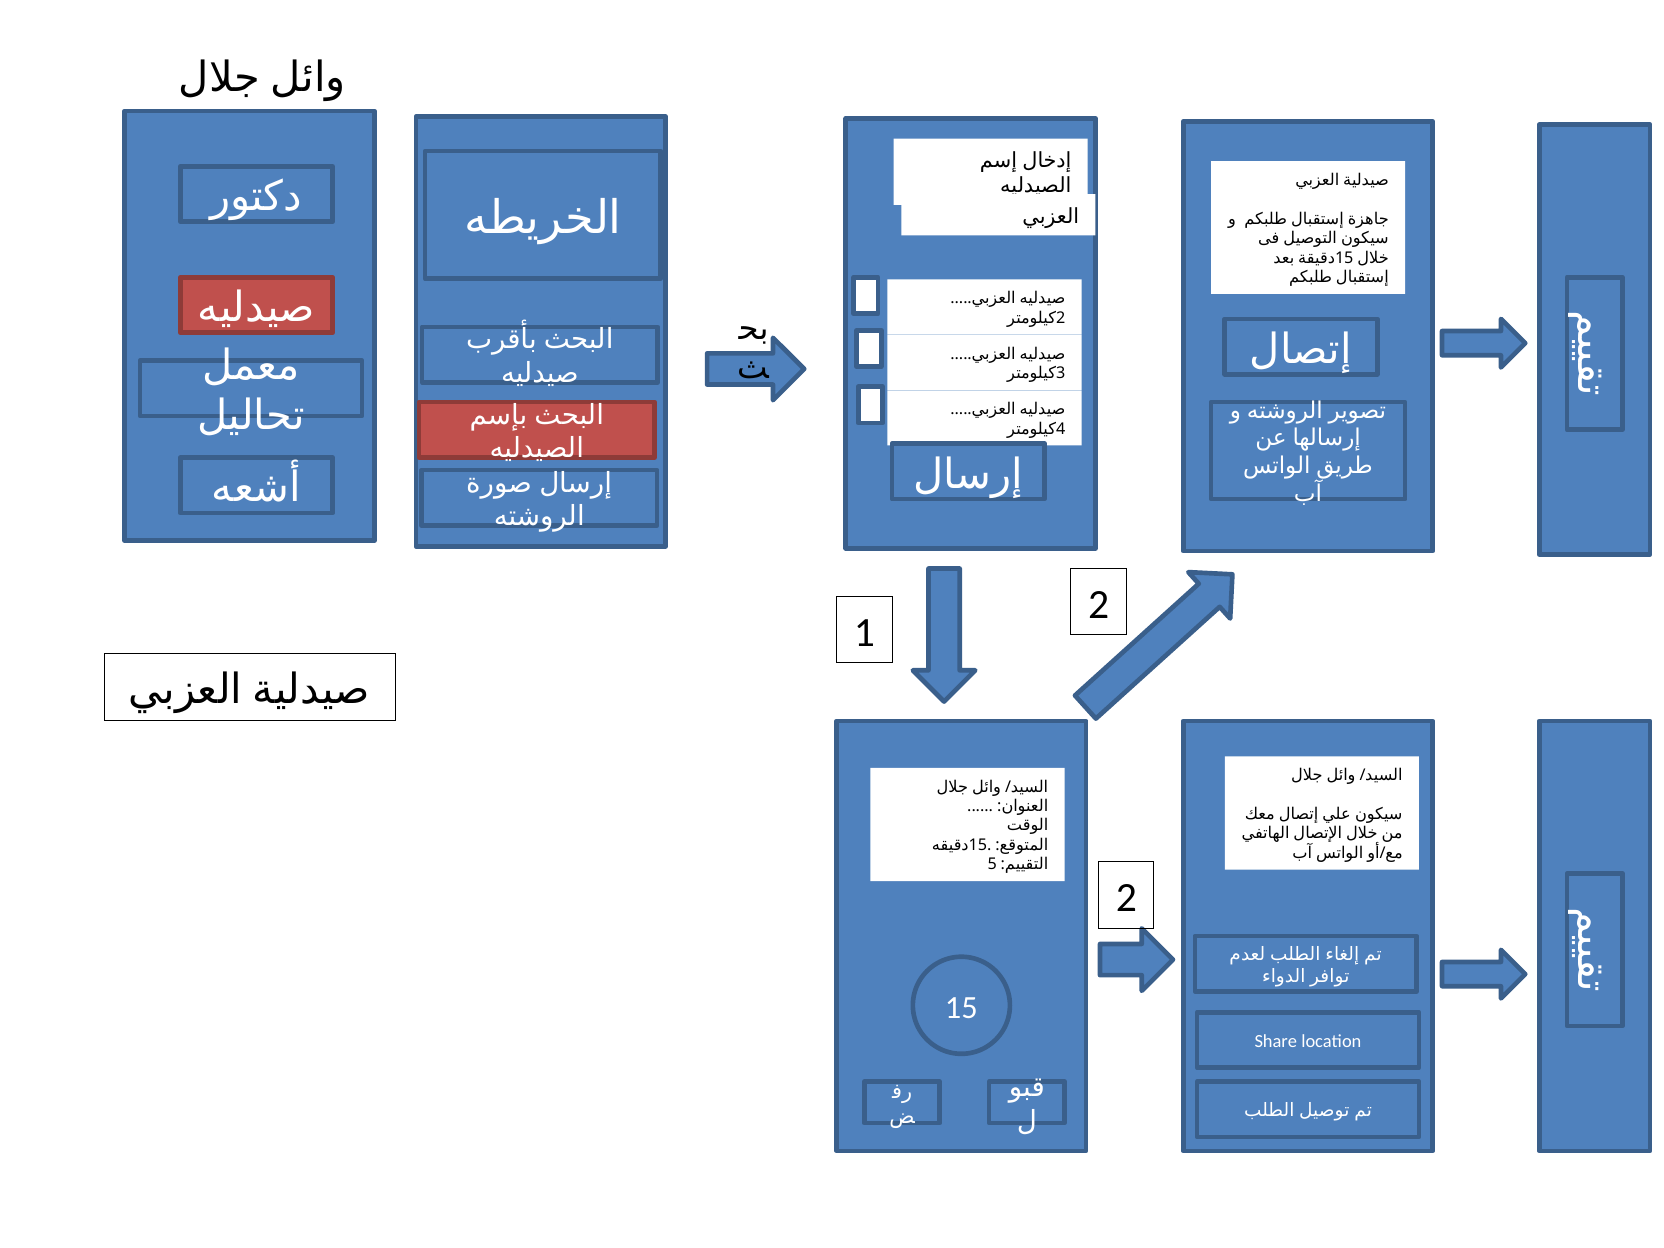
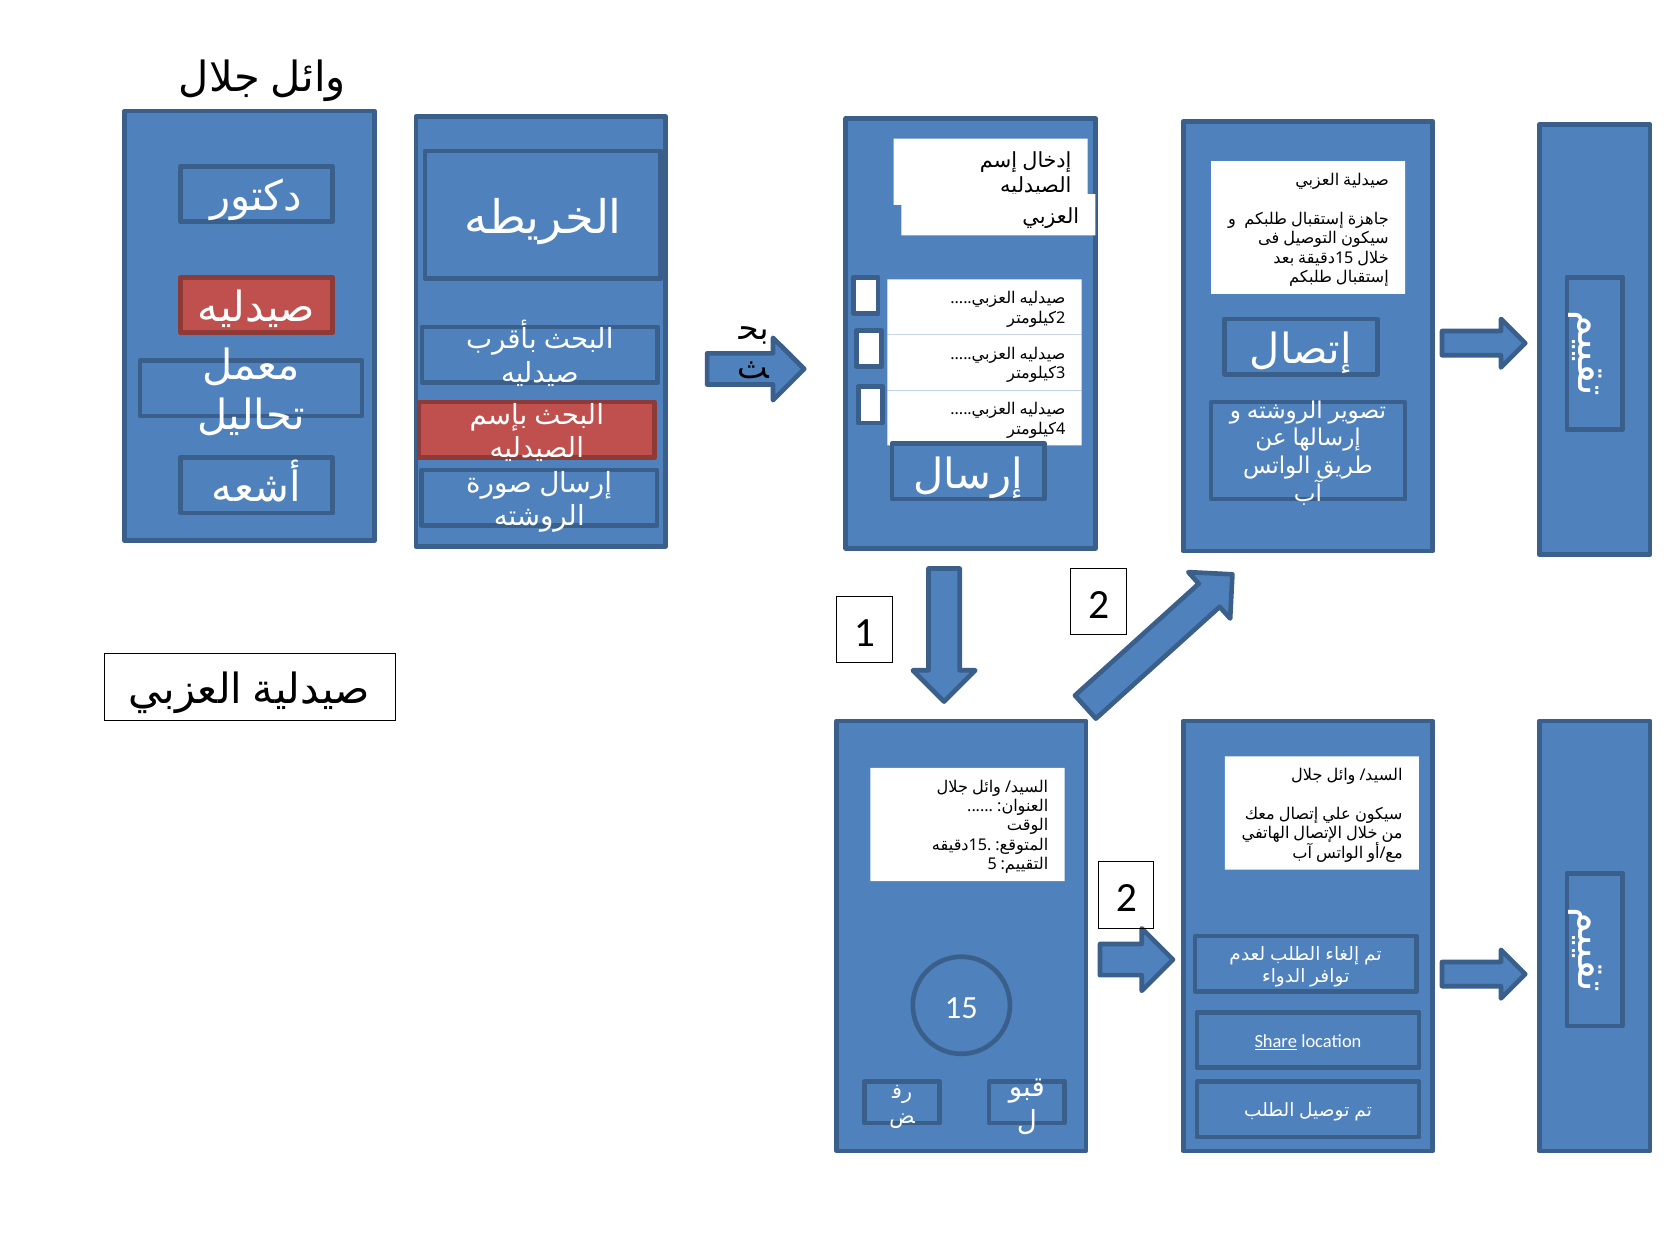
Share underline: none -> present
